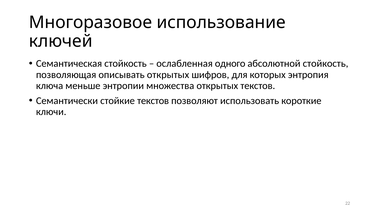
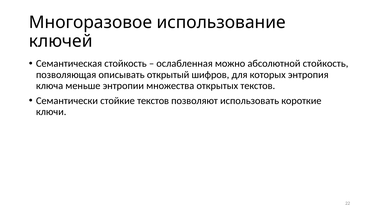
одного: одного -> можно
описывать открытых: открытых -> открытый
